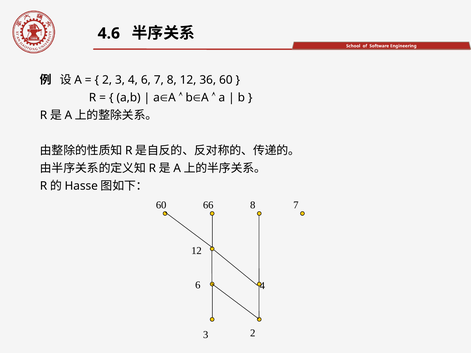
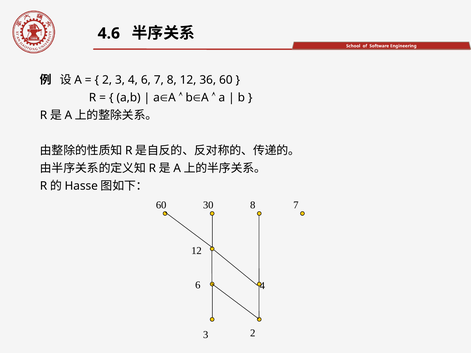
66: 66 -> 30
